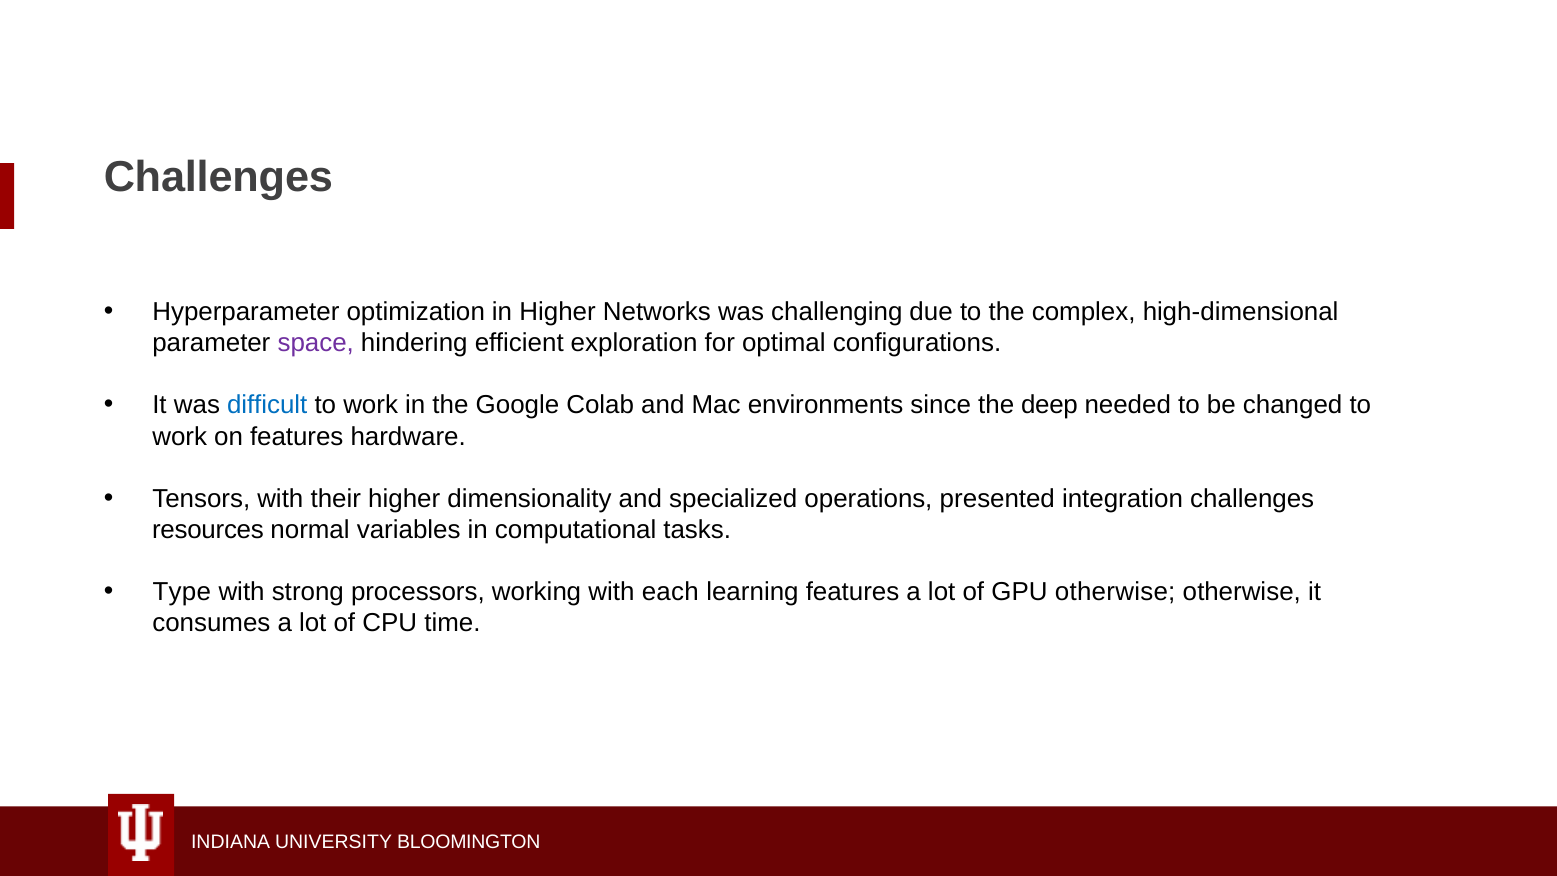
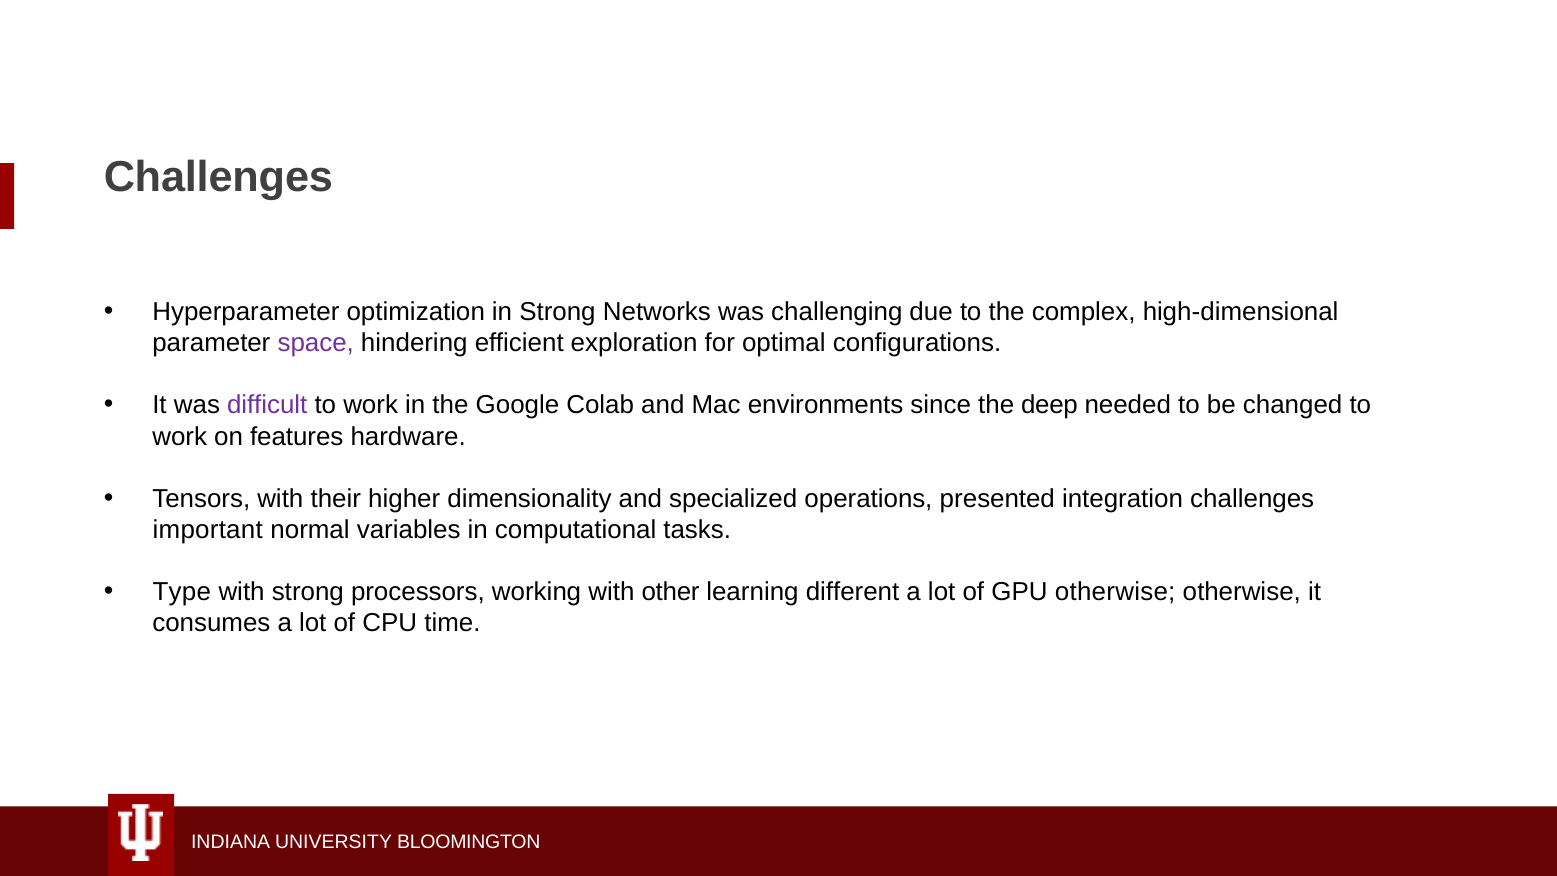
in Higher: Higher -> Strong
difficult colour: blue -> purple
resources: resources -> important
each: each -> other
learning features: features -> different
